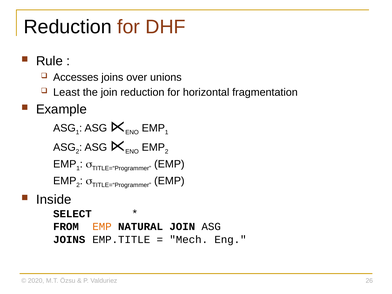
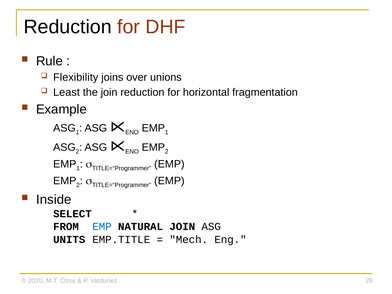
Accesses: Accesses -> Flexibility
EMP at (102, 227) colour: orange -> blue
JOINS at (69, 240): JOINS -> UNITS
